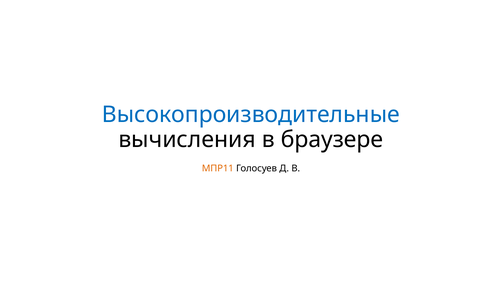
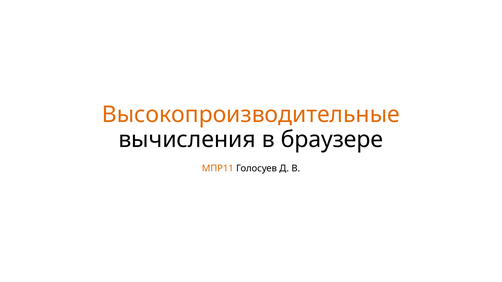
Высокопроизводительные colour: blue -> orange
